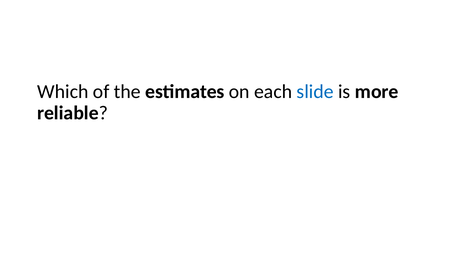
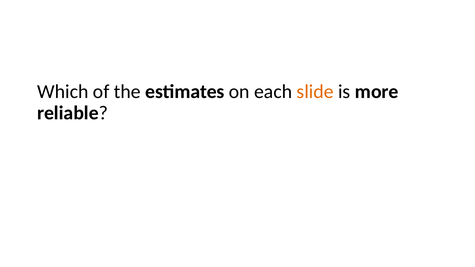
slide colour: blue -> orange
